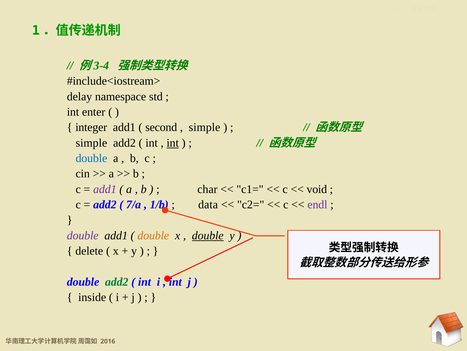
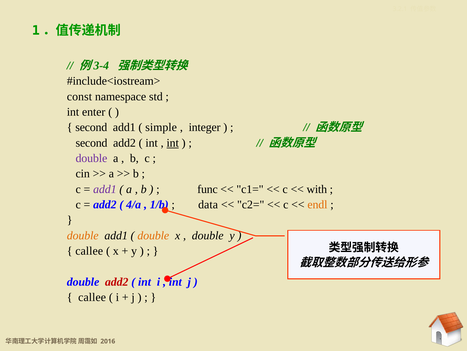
delay: delay -> const
integer at (91, 127): integer -> second
second: second -> simple
simple at (205, 127): simple -> integer
simple at (91, 143): simple -> second
double at (91, 158) colour: blue -> purple
char: char -> func
void: void -> with
7/a: 7/a -> 4/a
endl colour: purple -> orange
double at (83, 235) colour: purple -> orange
double at (208, 235) underline: present -> none
delete at (89, 250): delete -> callee
add2 at (117, 281) colour: green -> red
inside at (92, 297): inside -> callee
